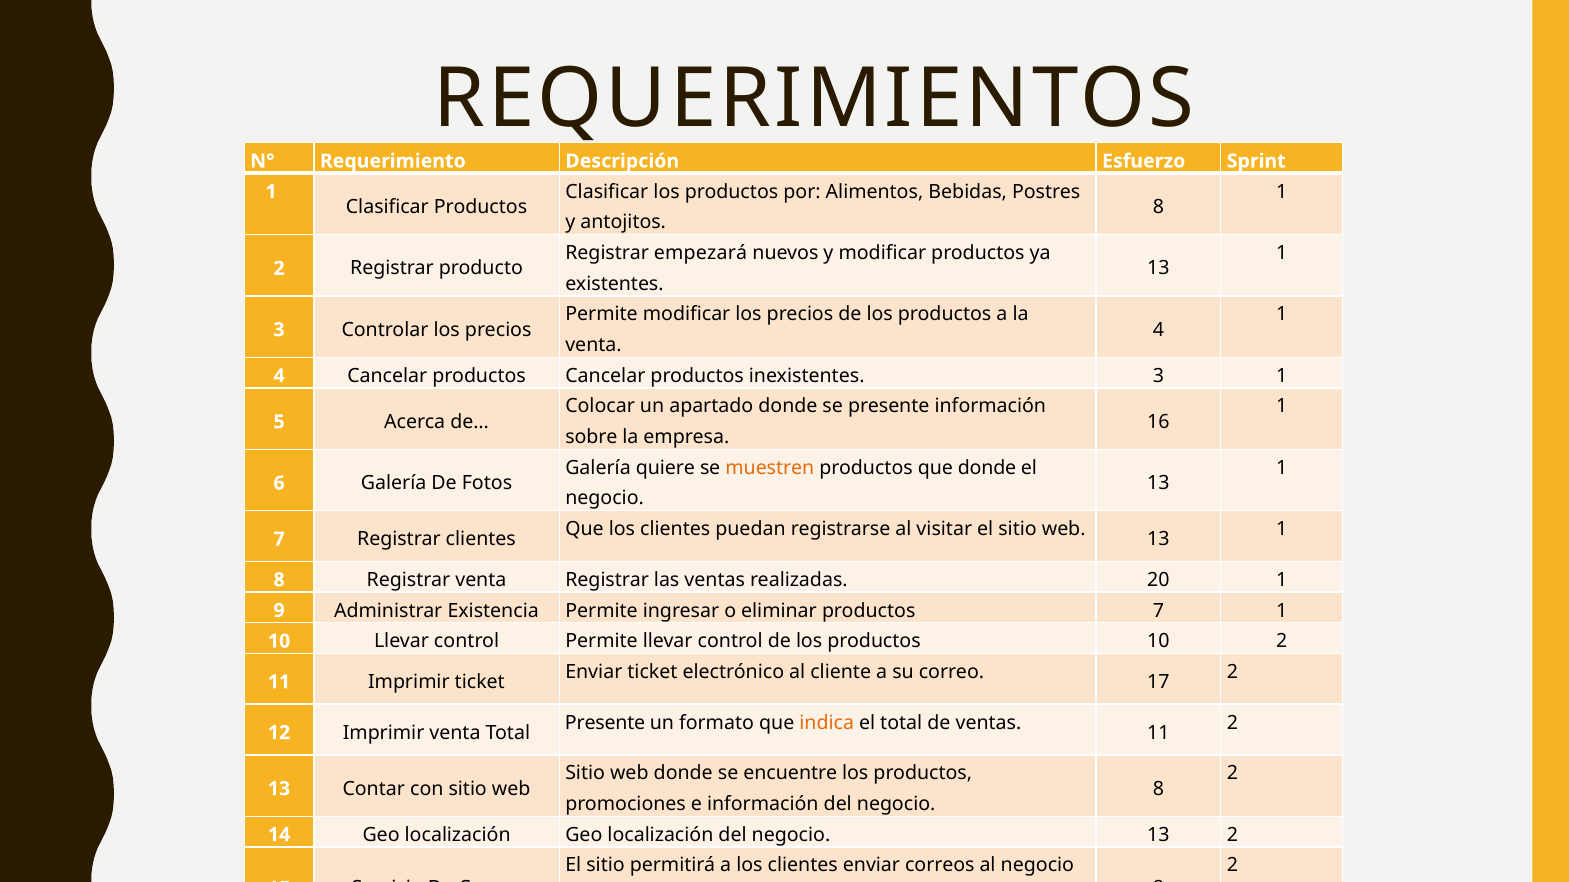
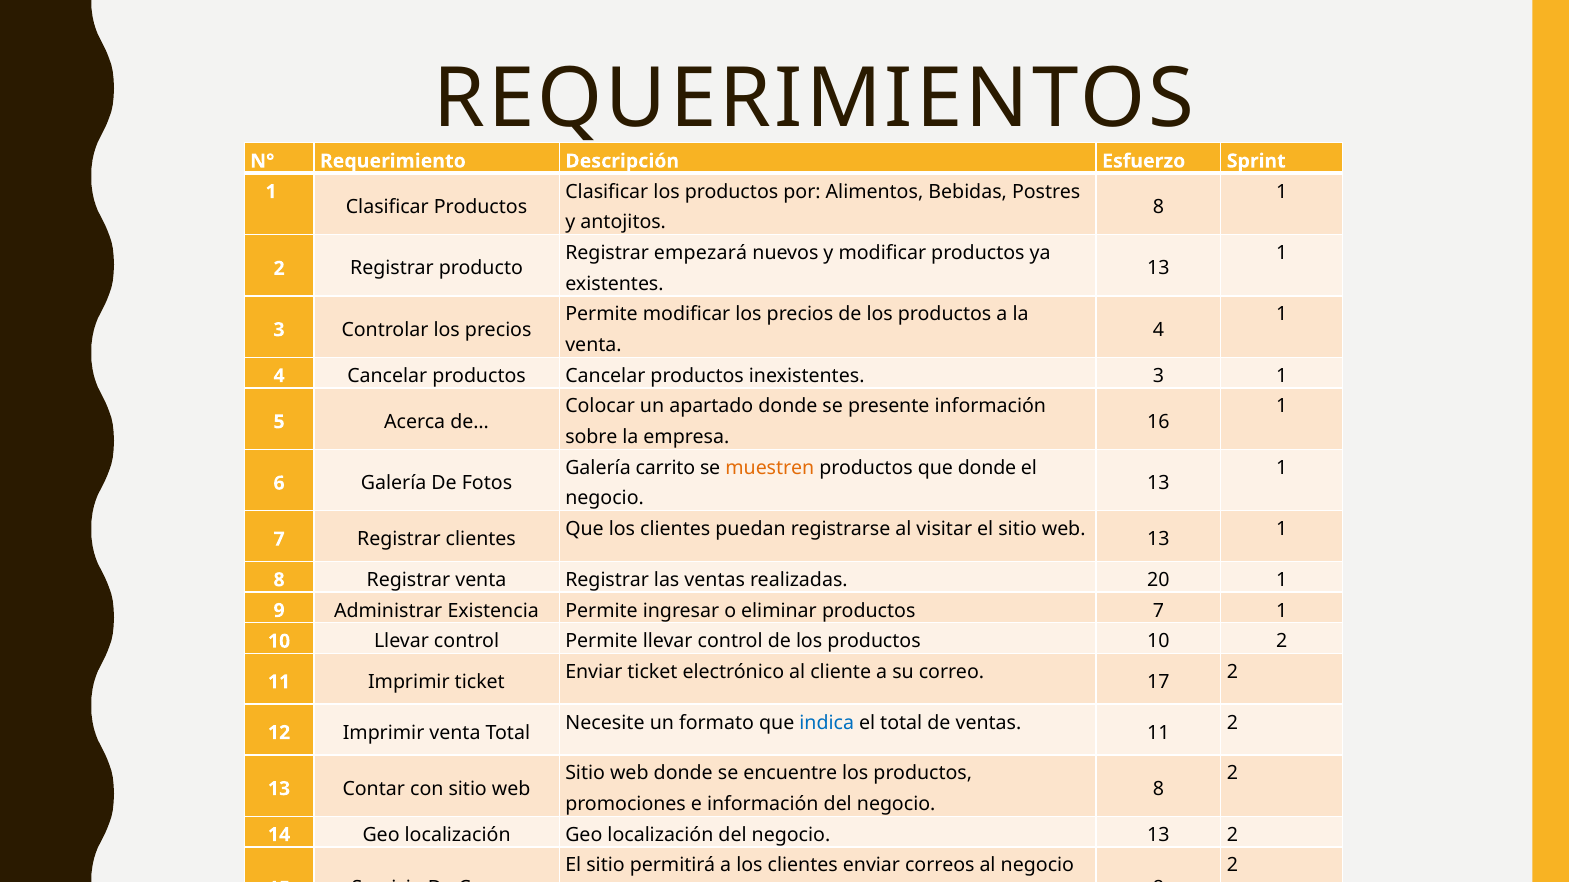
quiere: quiere -> carrito
Presente at (605, 723): Presente -> Necesite
indica colour: orange -> blue
